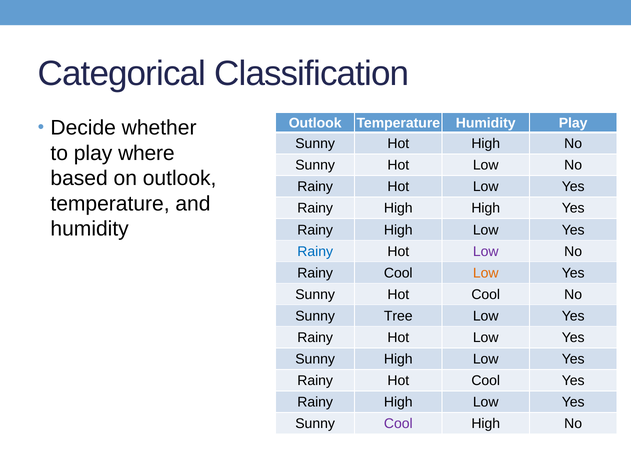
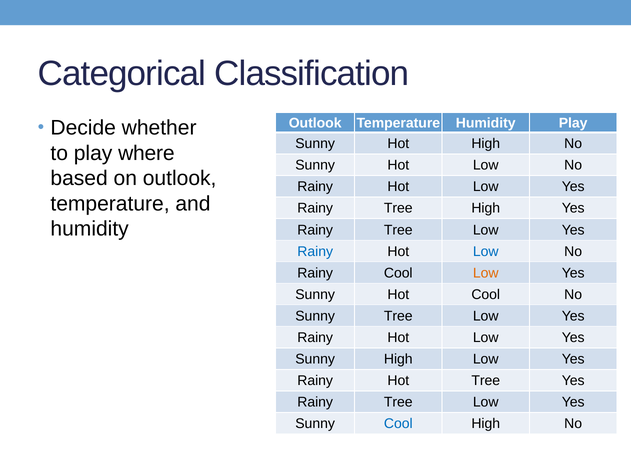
High at (398, 208): High -> Tree
High at (398, 230): High -> Tree
Low at (486, 251) colour: purple -> blue
Rainy Hot Cool: Cool -> Tree
High at (398, 402): High -> Tree
Cool at (398, 423) colour: purple -> blue
